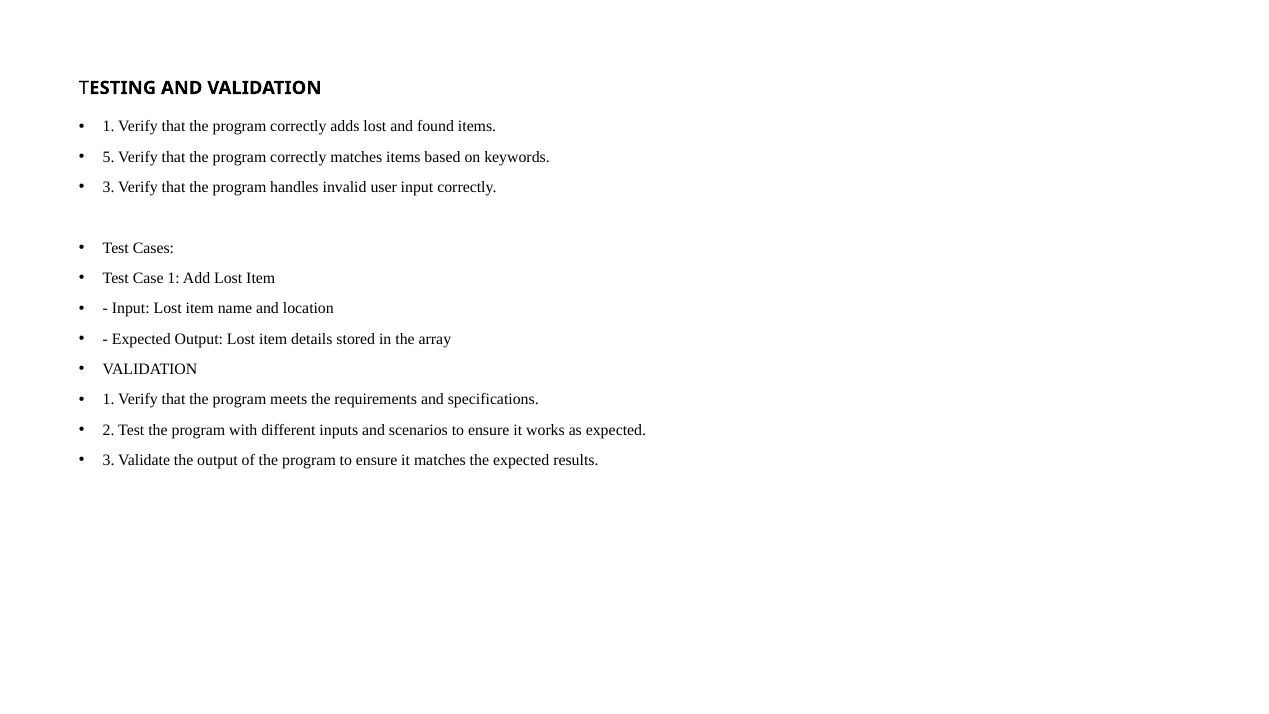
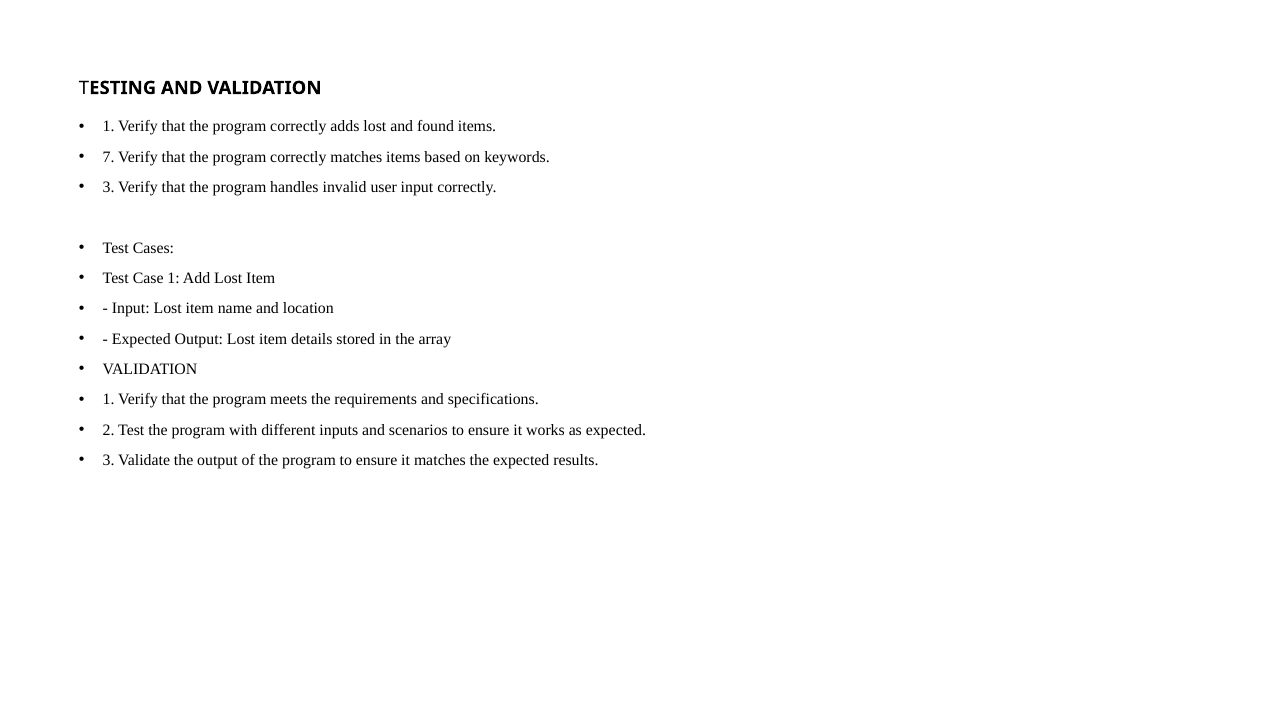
5: 5 -> 7
